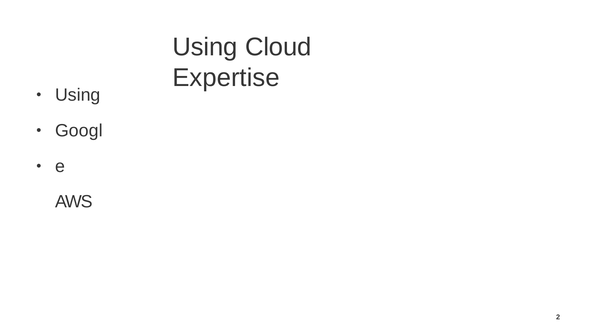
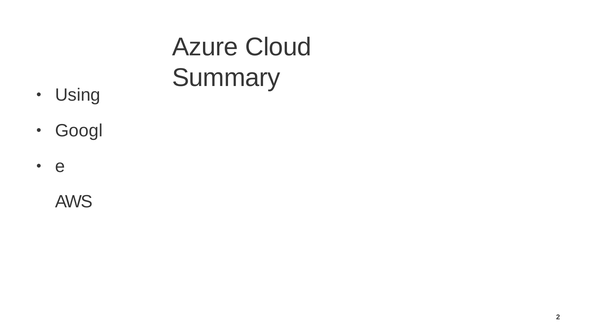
Using at (205, 47): Using -> Azure
Expertise: Expertise -> Summary
